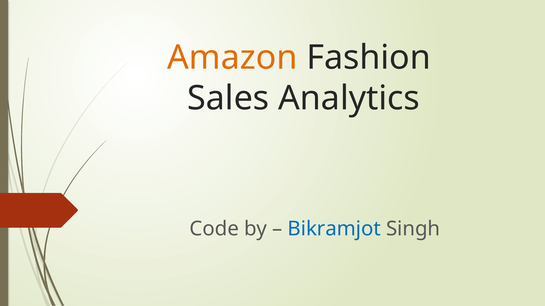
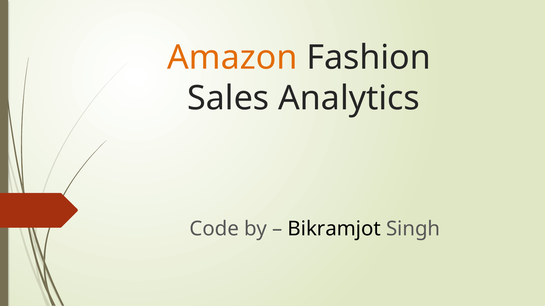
Bikramjot colour: blue -> black
